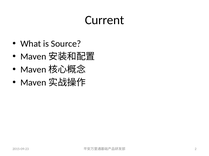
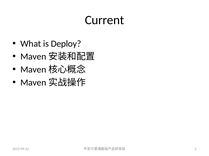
Source: Source -> Deploy
